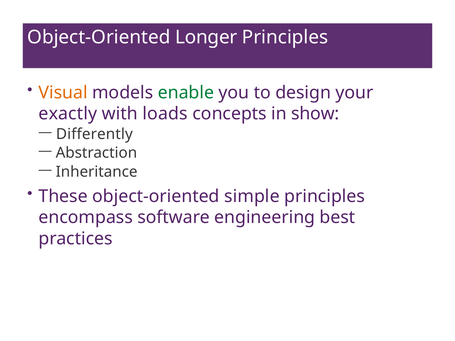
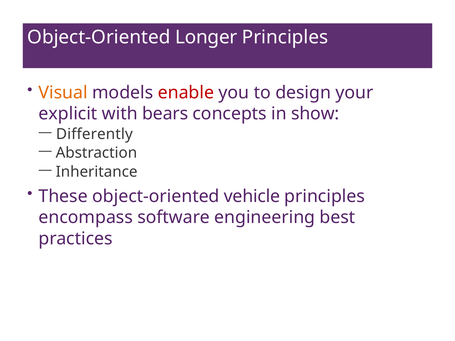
enable colour: green -> red
exactly: exactly -> explicit
loads: loads -> bears
simple: simple -> vehicle
